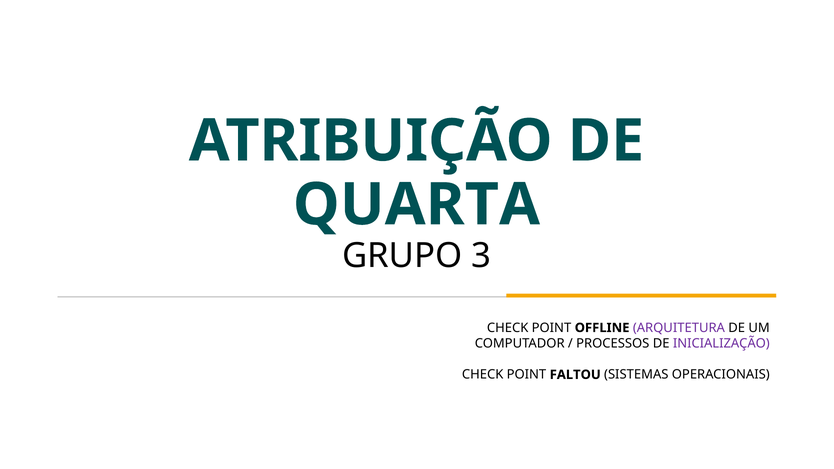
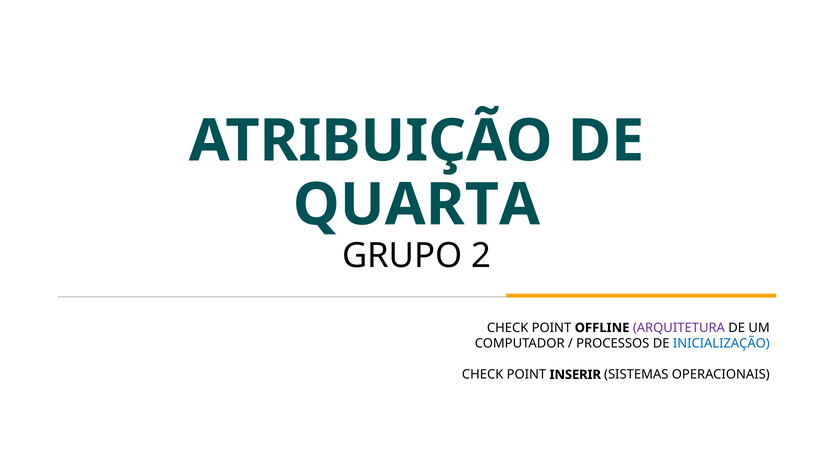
3: 3 -> 2
INICIALIZAÇÃO colour: purple -> blue
FALTOU: FALTOU -> INSERIR
